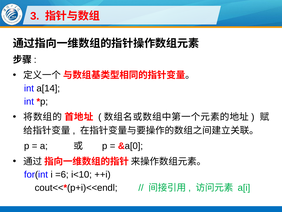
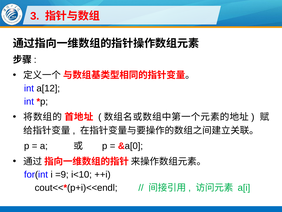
a[14: a[14 -> a[12
=6: =6 -> =9
